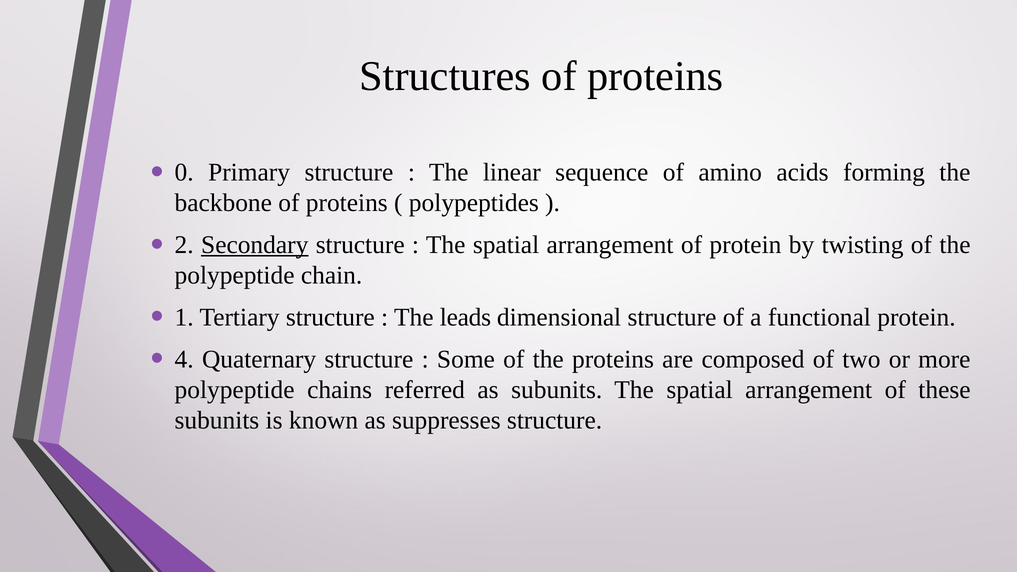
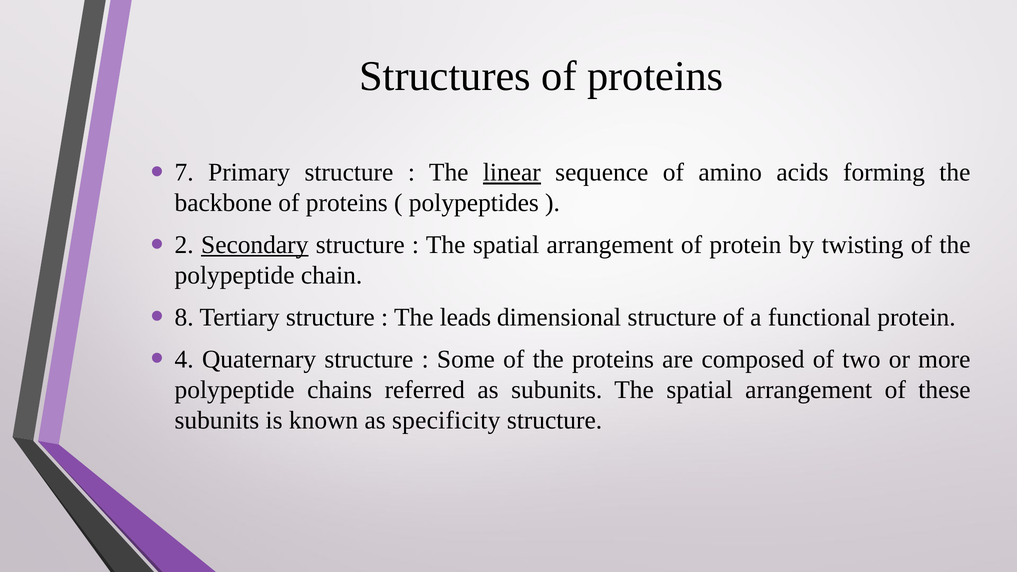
0: 0 -> 7
linear underline: none -> present
1: 1 -> 8
suppresses: suppresses -> specificity
